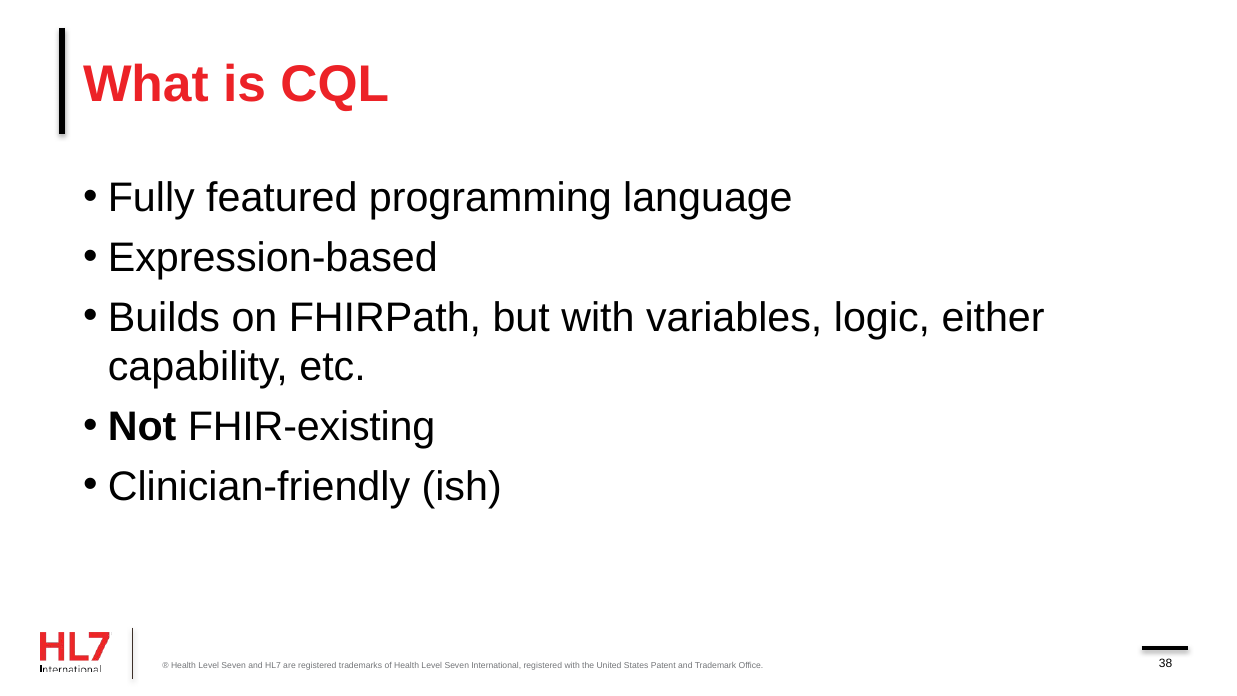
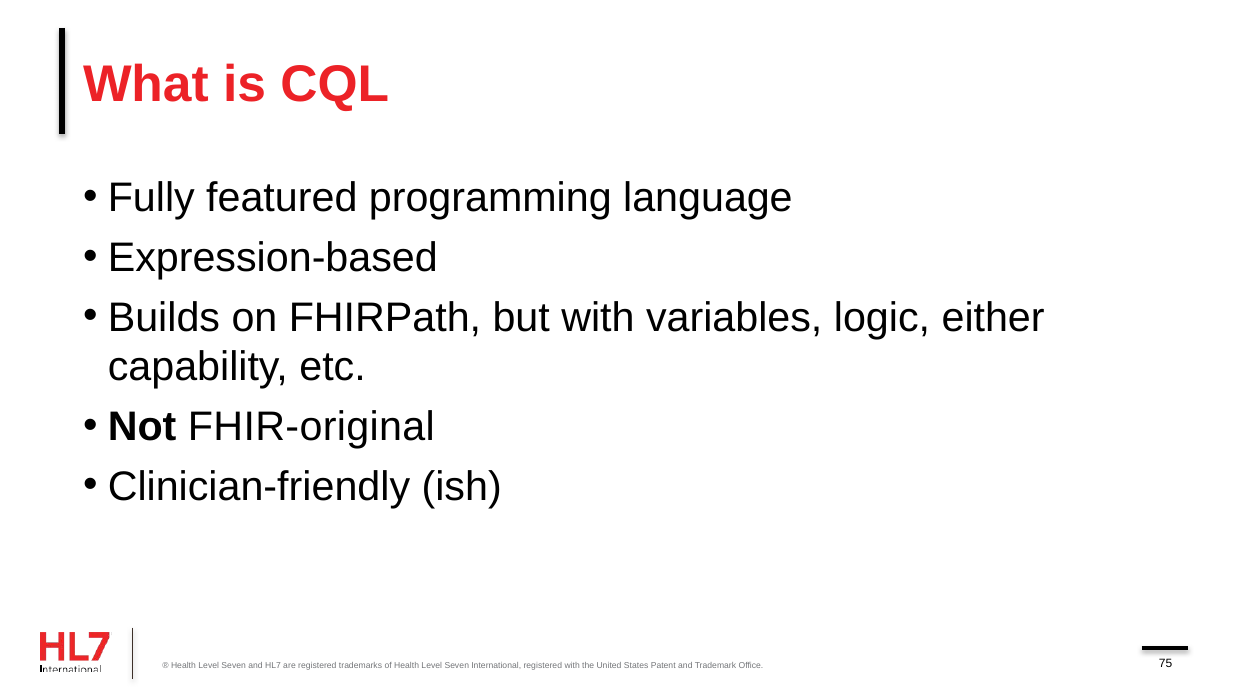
FHIR-existing: FHIR-existing -> FHIR-original
38: 38 -> 75
